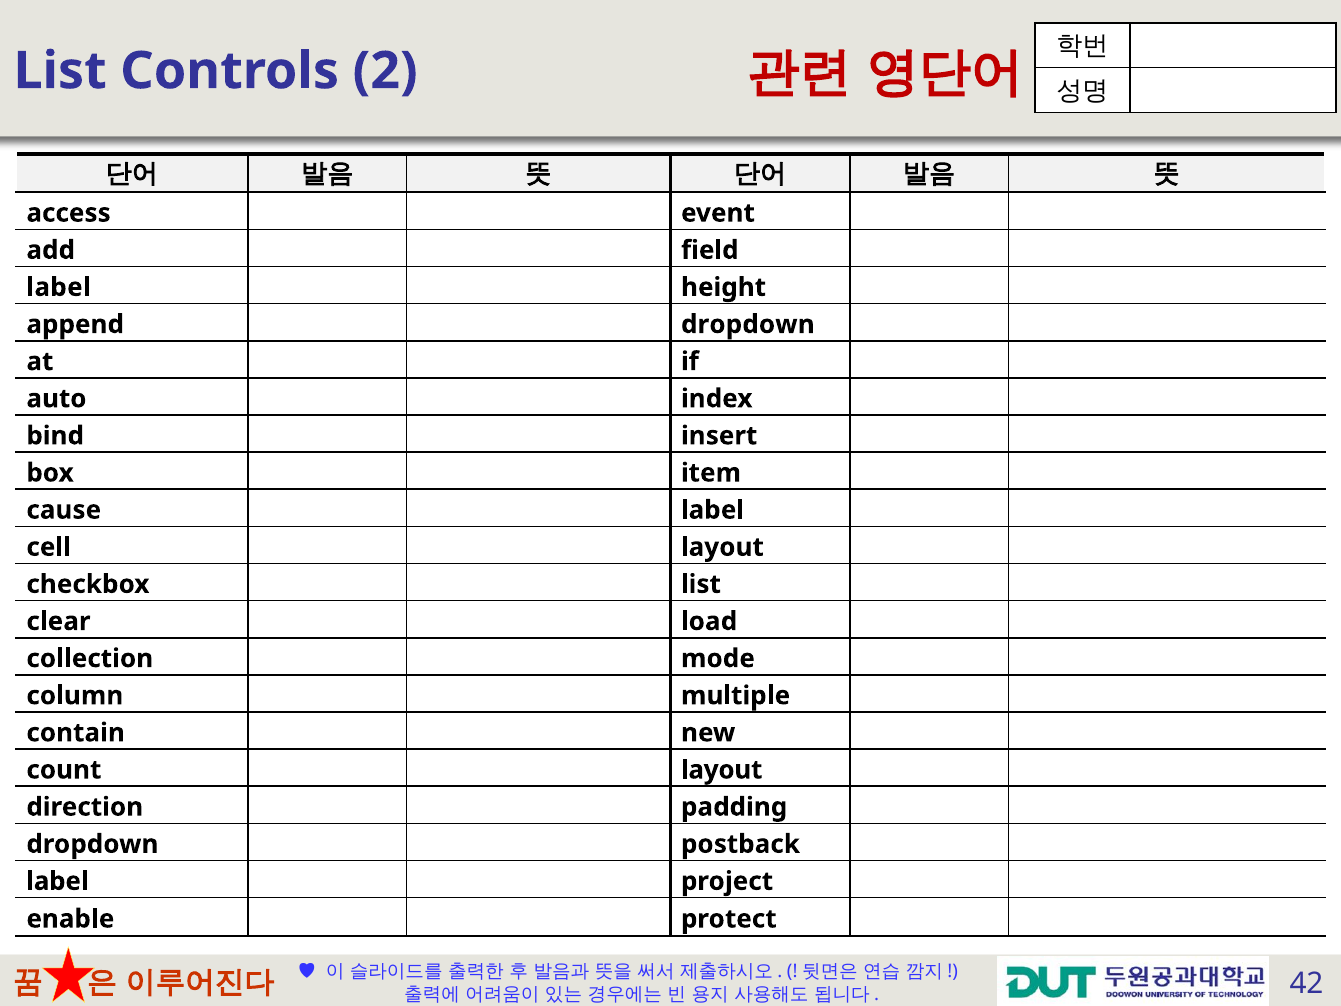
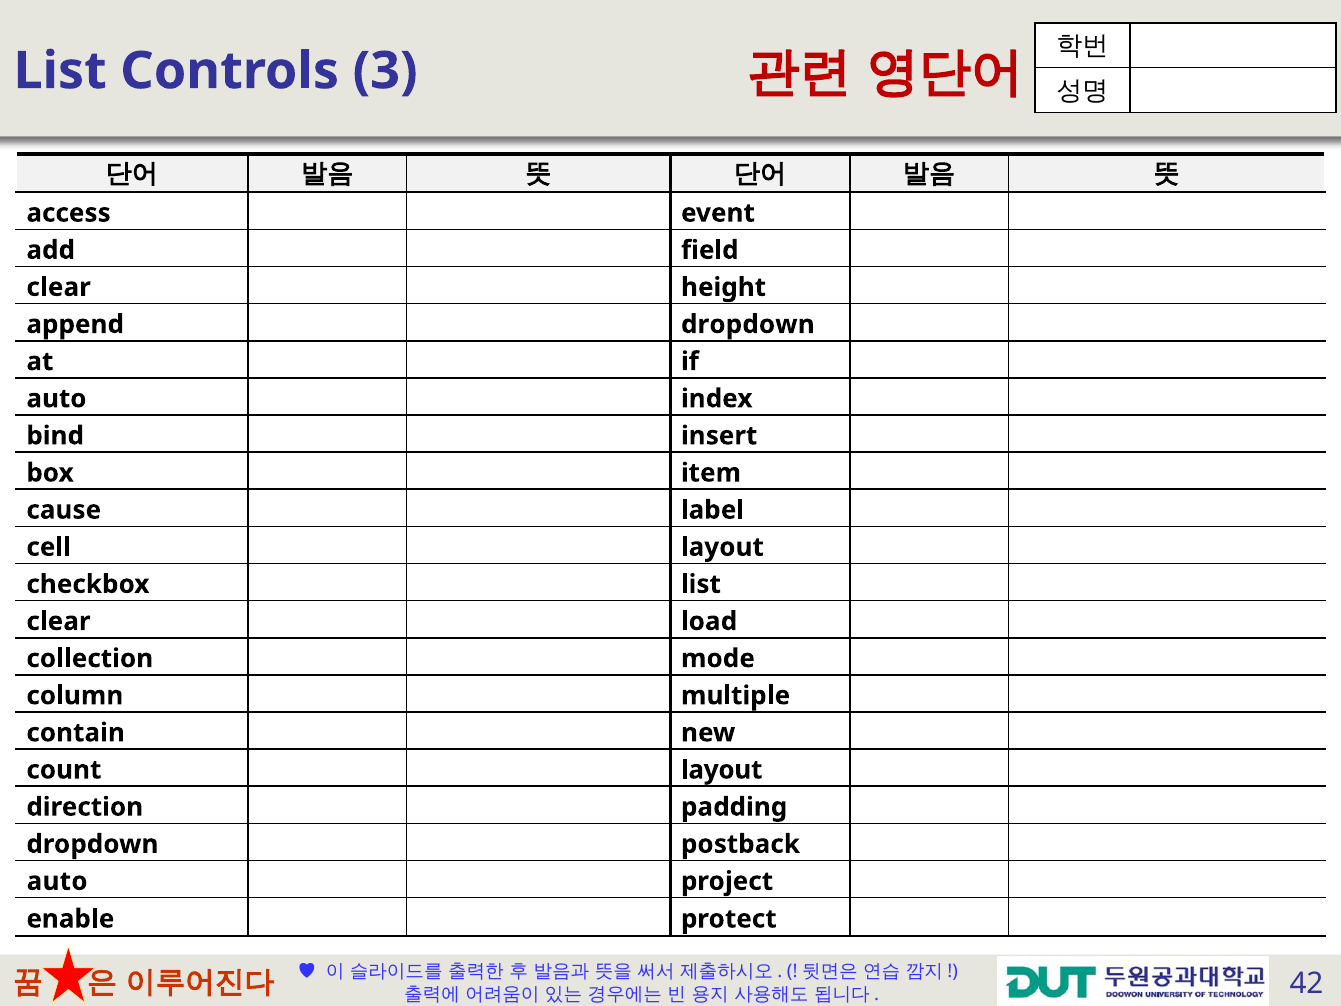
2: 2 -> 3
label at (59, 287): label -> clear
label at (57, 881): label -> auto
